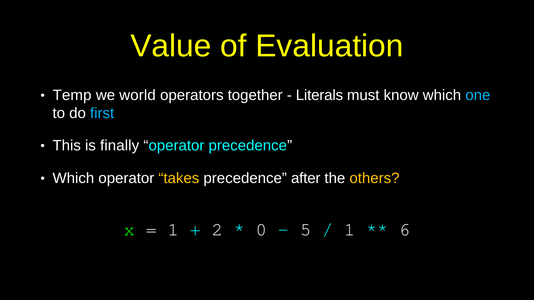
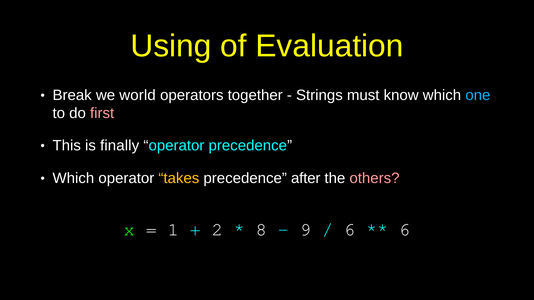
Value: Value -> Using
Temp: Temp -> Break
Literals: Literals -> Strings
first colour: light blue -> pink
others colour: yellow -> pink
0: 0 -> 8
5: 5 -> 9
1 at (350, 230): 1 -> 6
